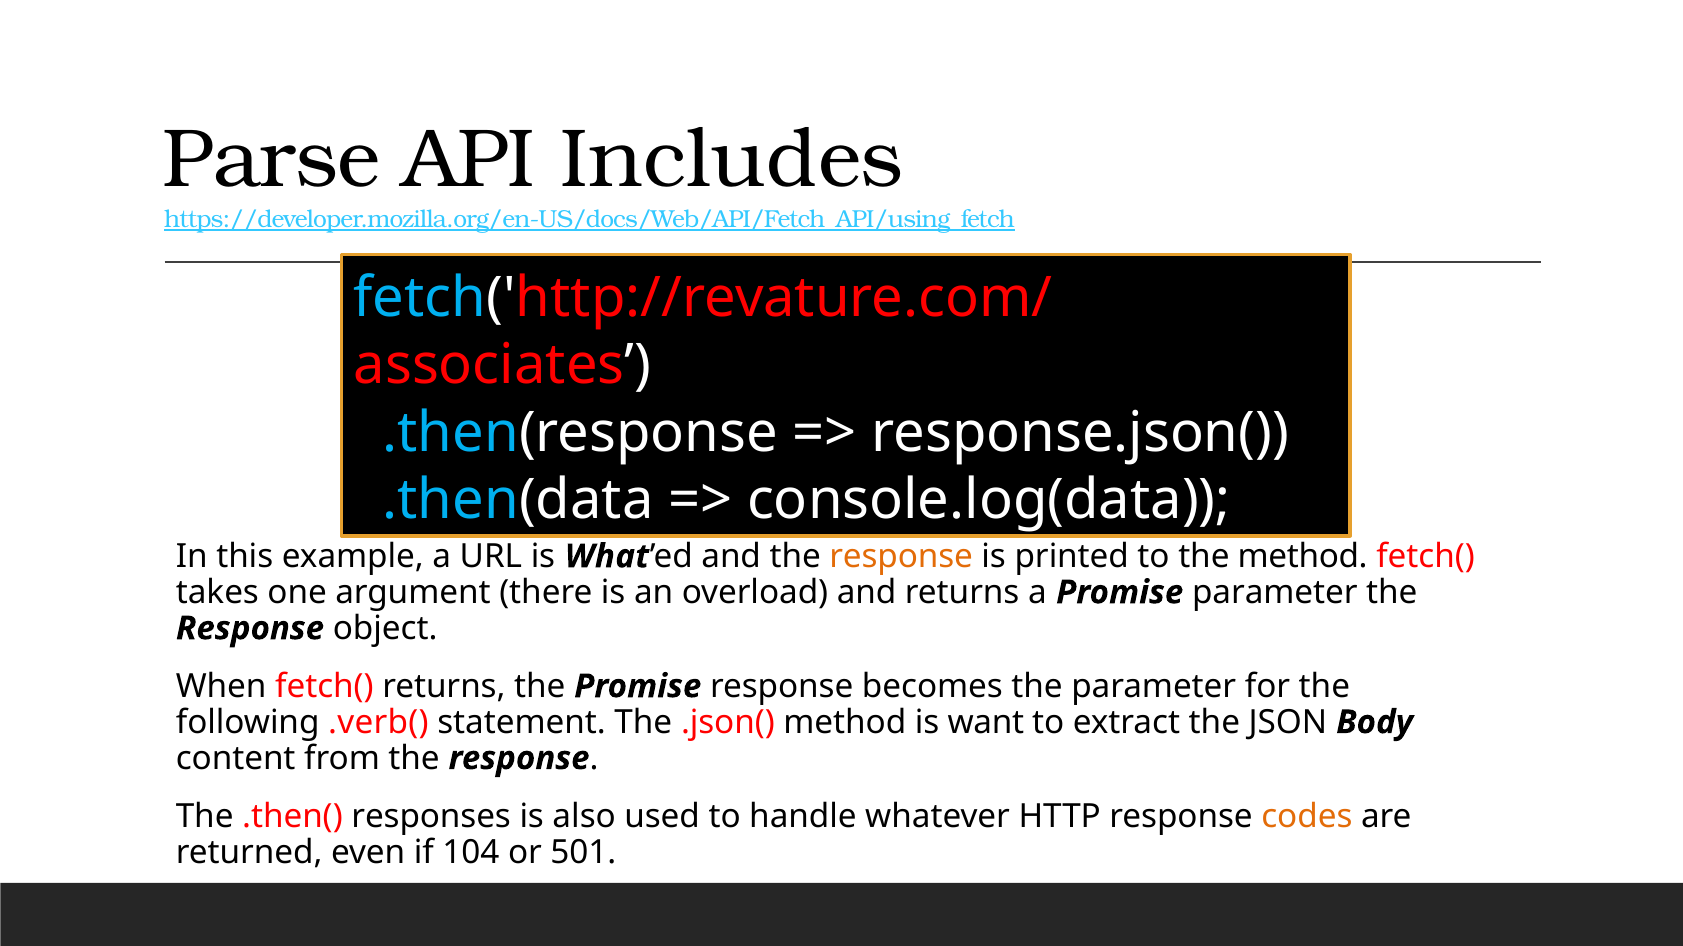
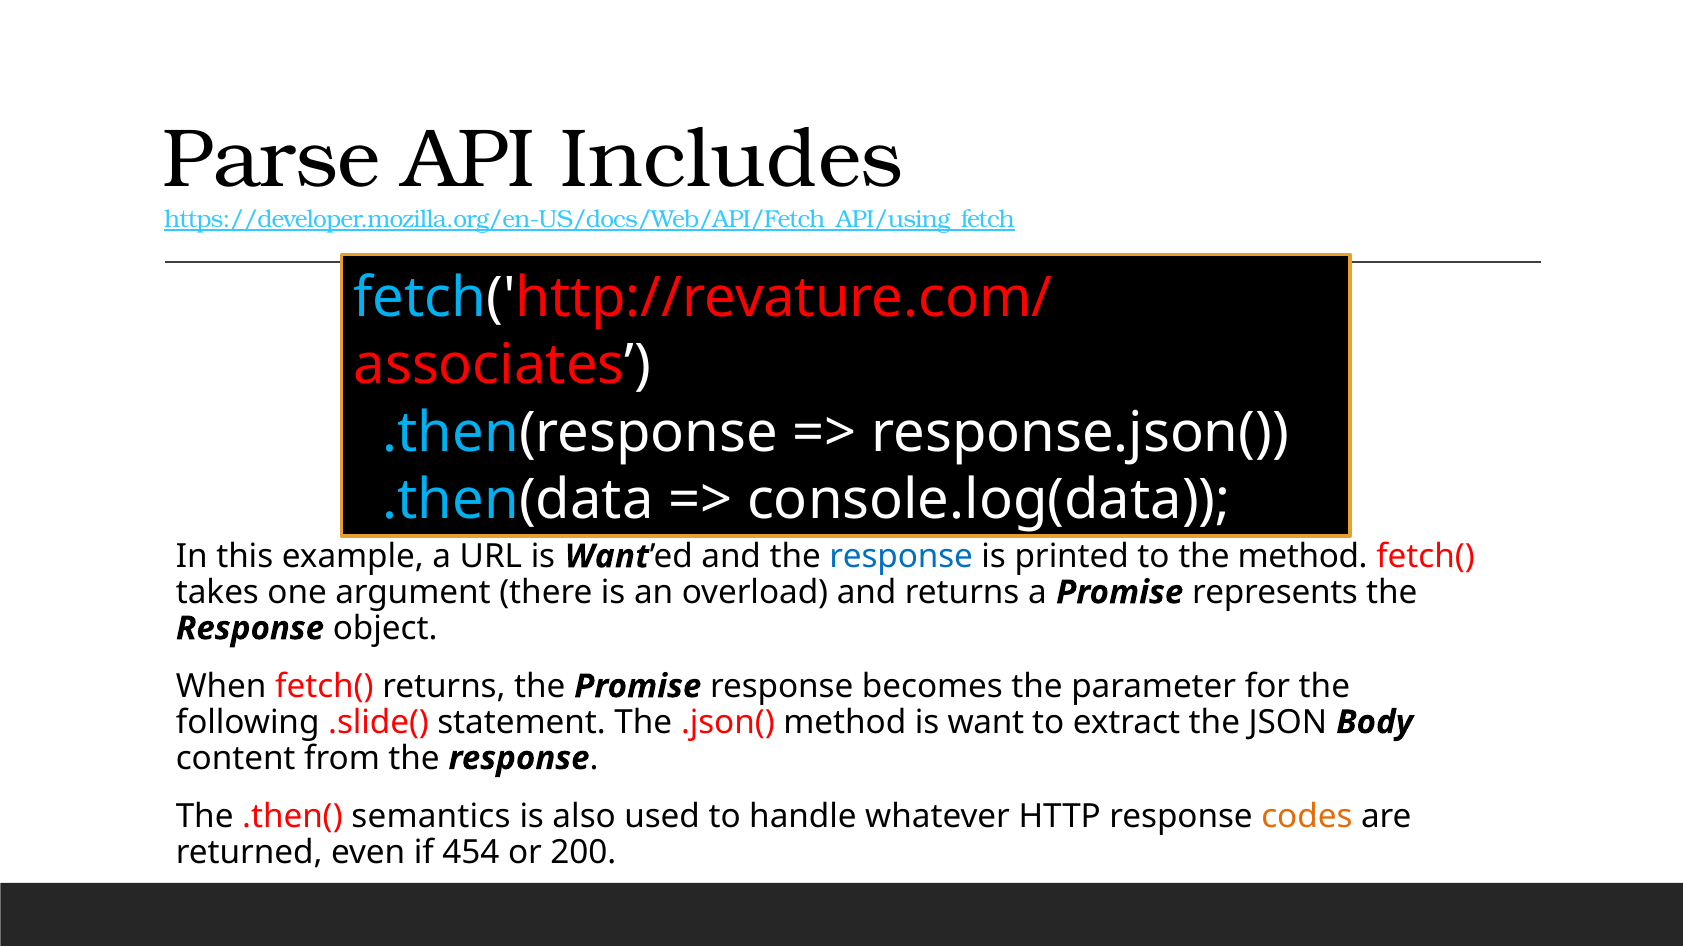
URL is What: What -> Want
response at (901, 557) colour: orange -> blue
Promise parameter: parameter -> represents
.verb(: .verb( -> .slide(
responses: responses -> semantics
104: 104 -> 454
501: 501 -> 200
